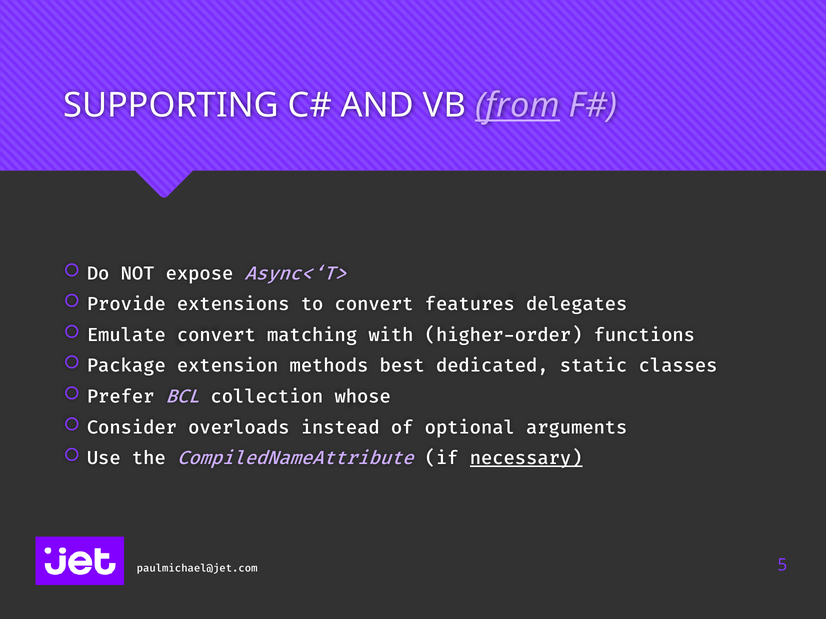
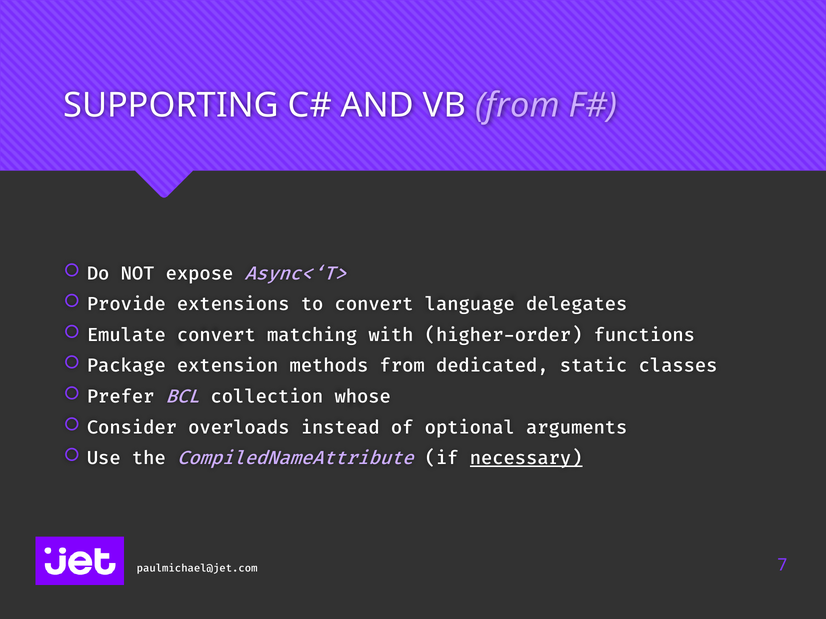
from at (517, 106) underline: present -> none
features: features -> language
methods best: best -> from
5: 5 -> 7
